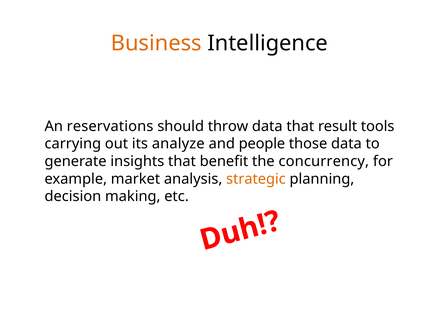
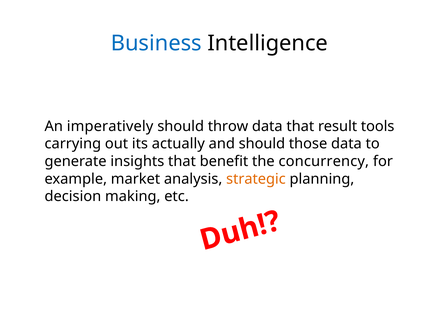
Business colour: orange -> blue
reservations: reservations -> imperatively
analyze: analyze -> actually
and people: people -> should
